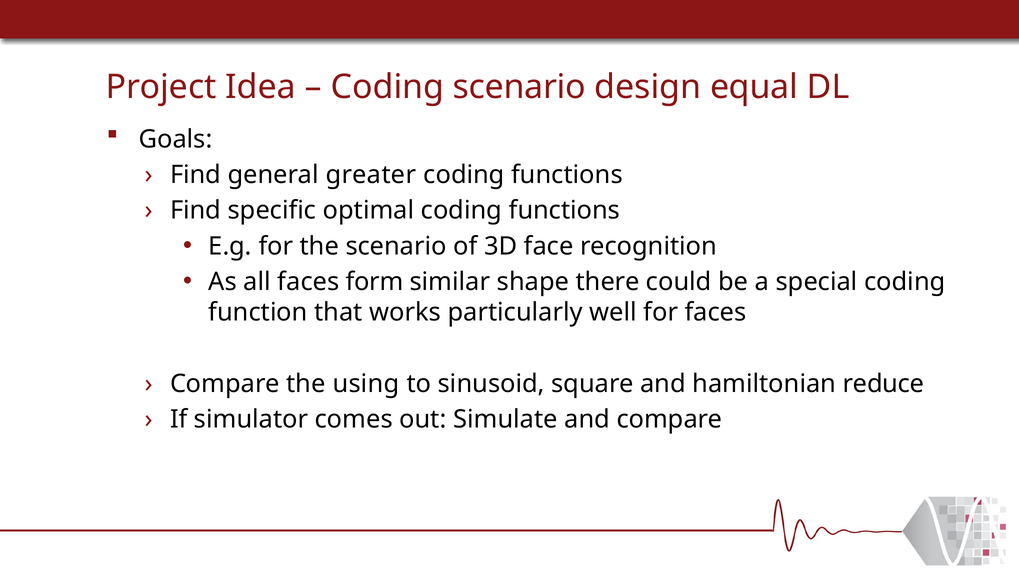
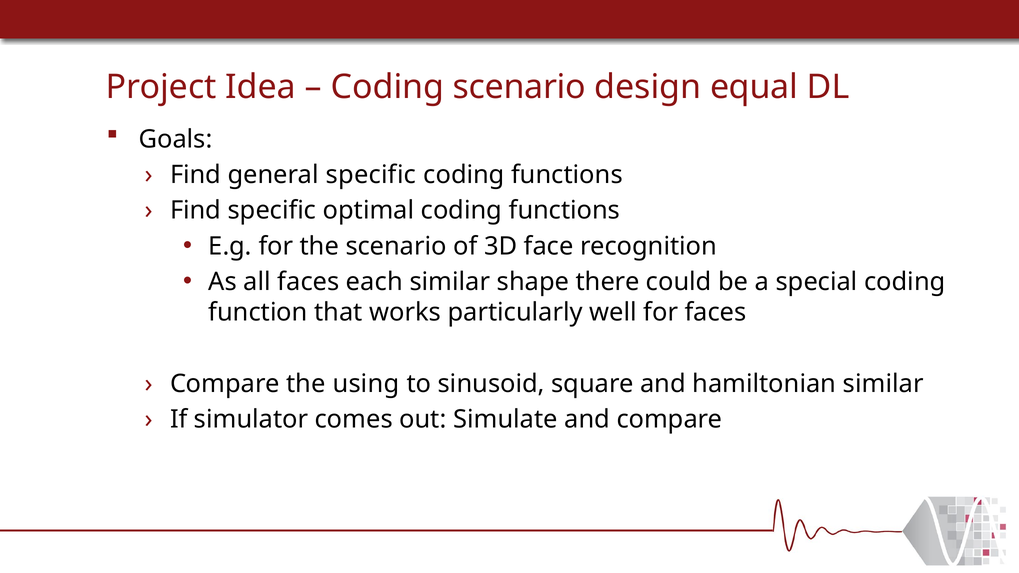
general greater: greater -> specific
form: form -> each
hamiltonian reduce: reduce -> similar
